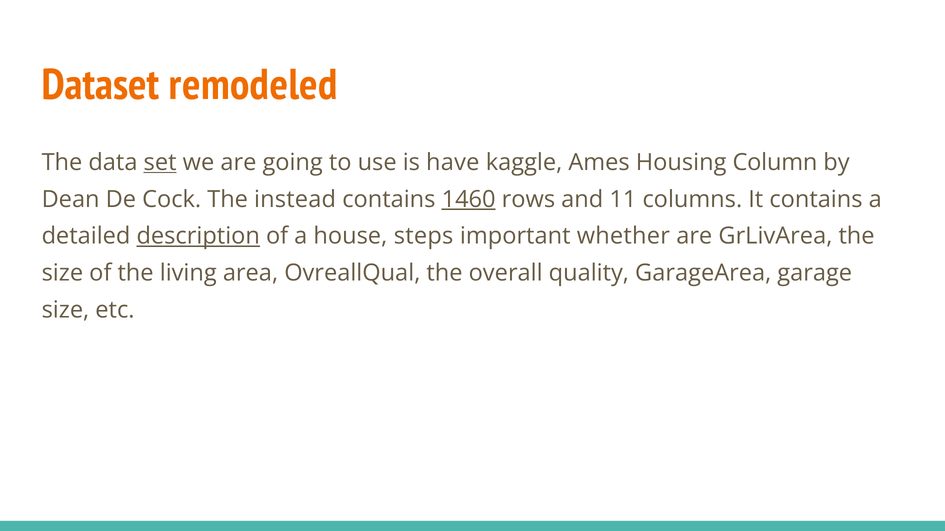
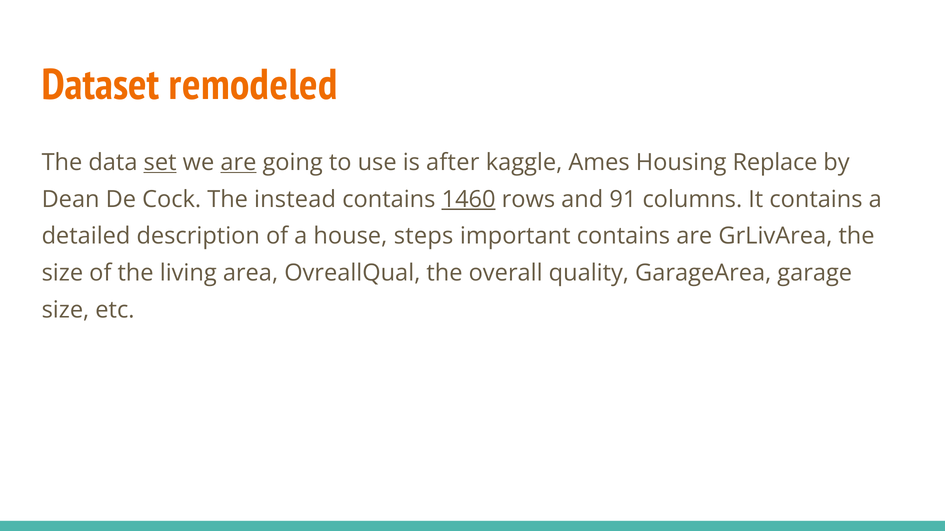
are at (238, 163) underline: none -> present
have: have -> after
Column: Column -> Replace
11: 11 -> 91
description underline: present -> none
important whether: whether -> contains
